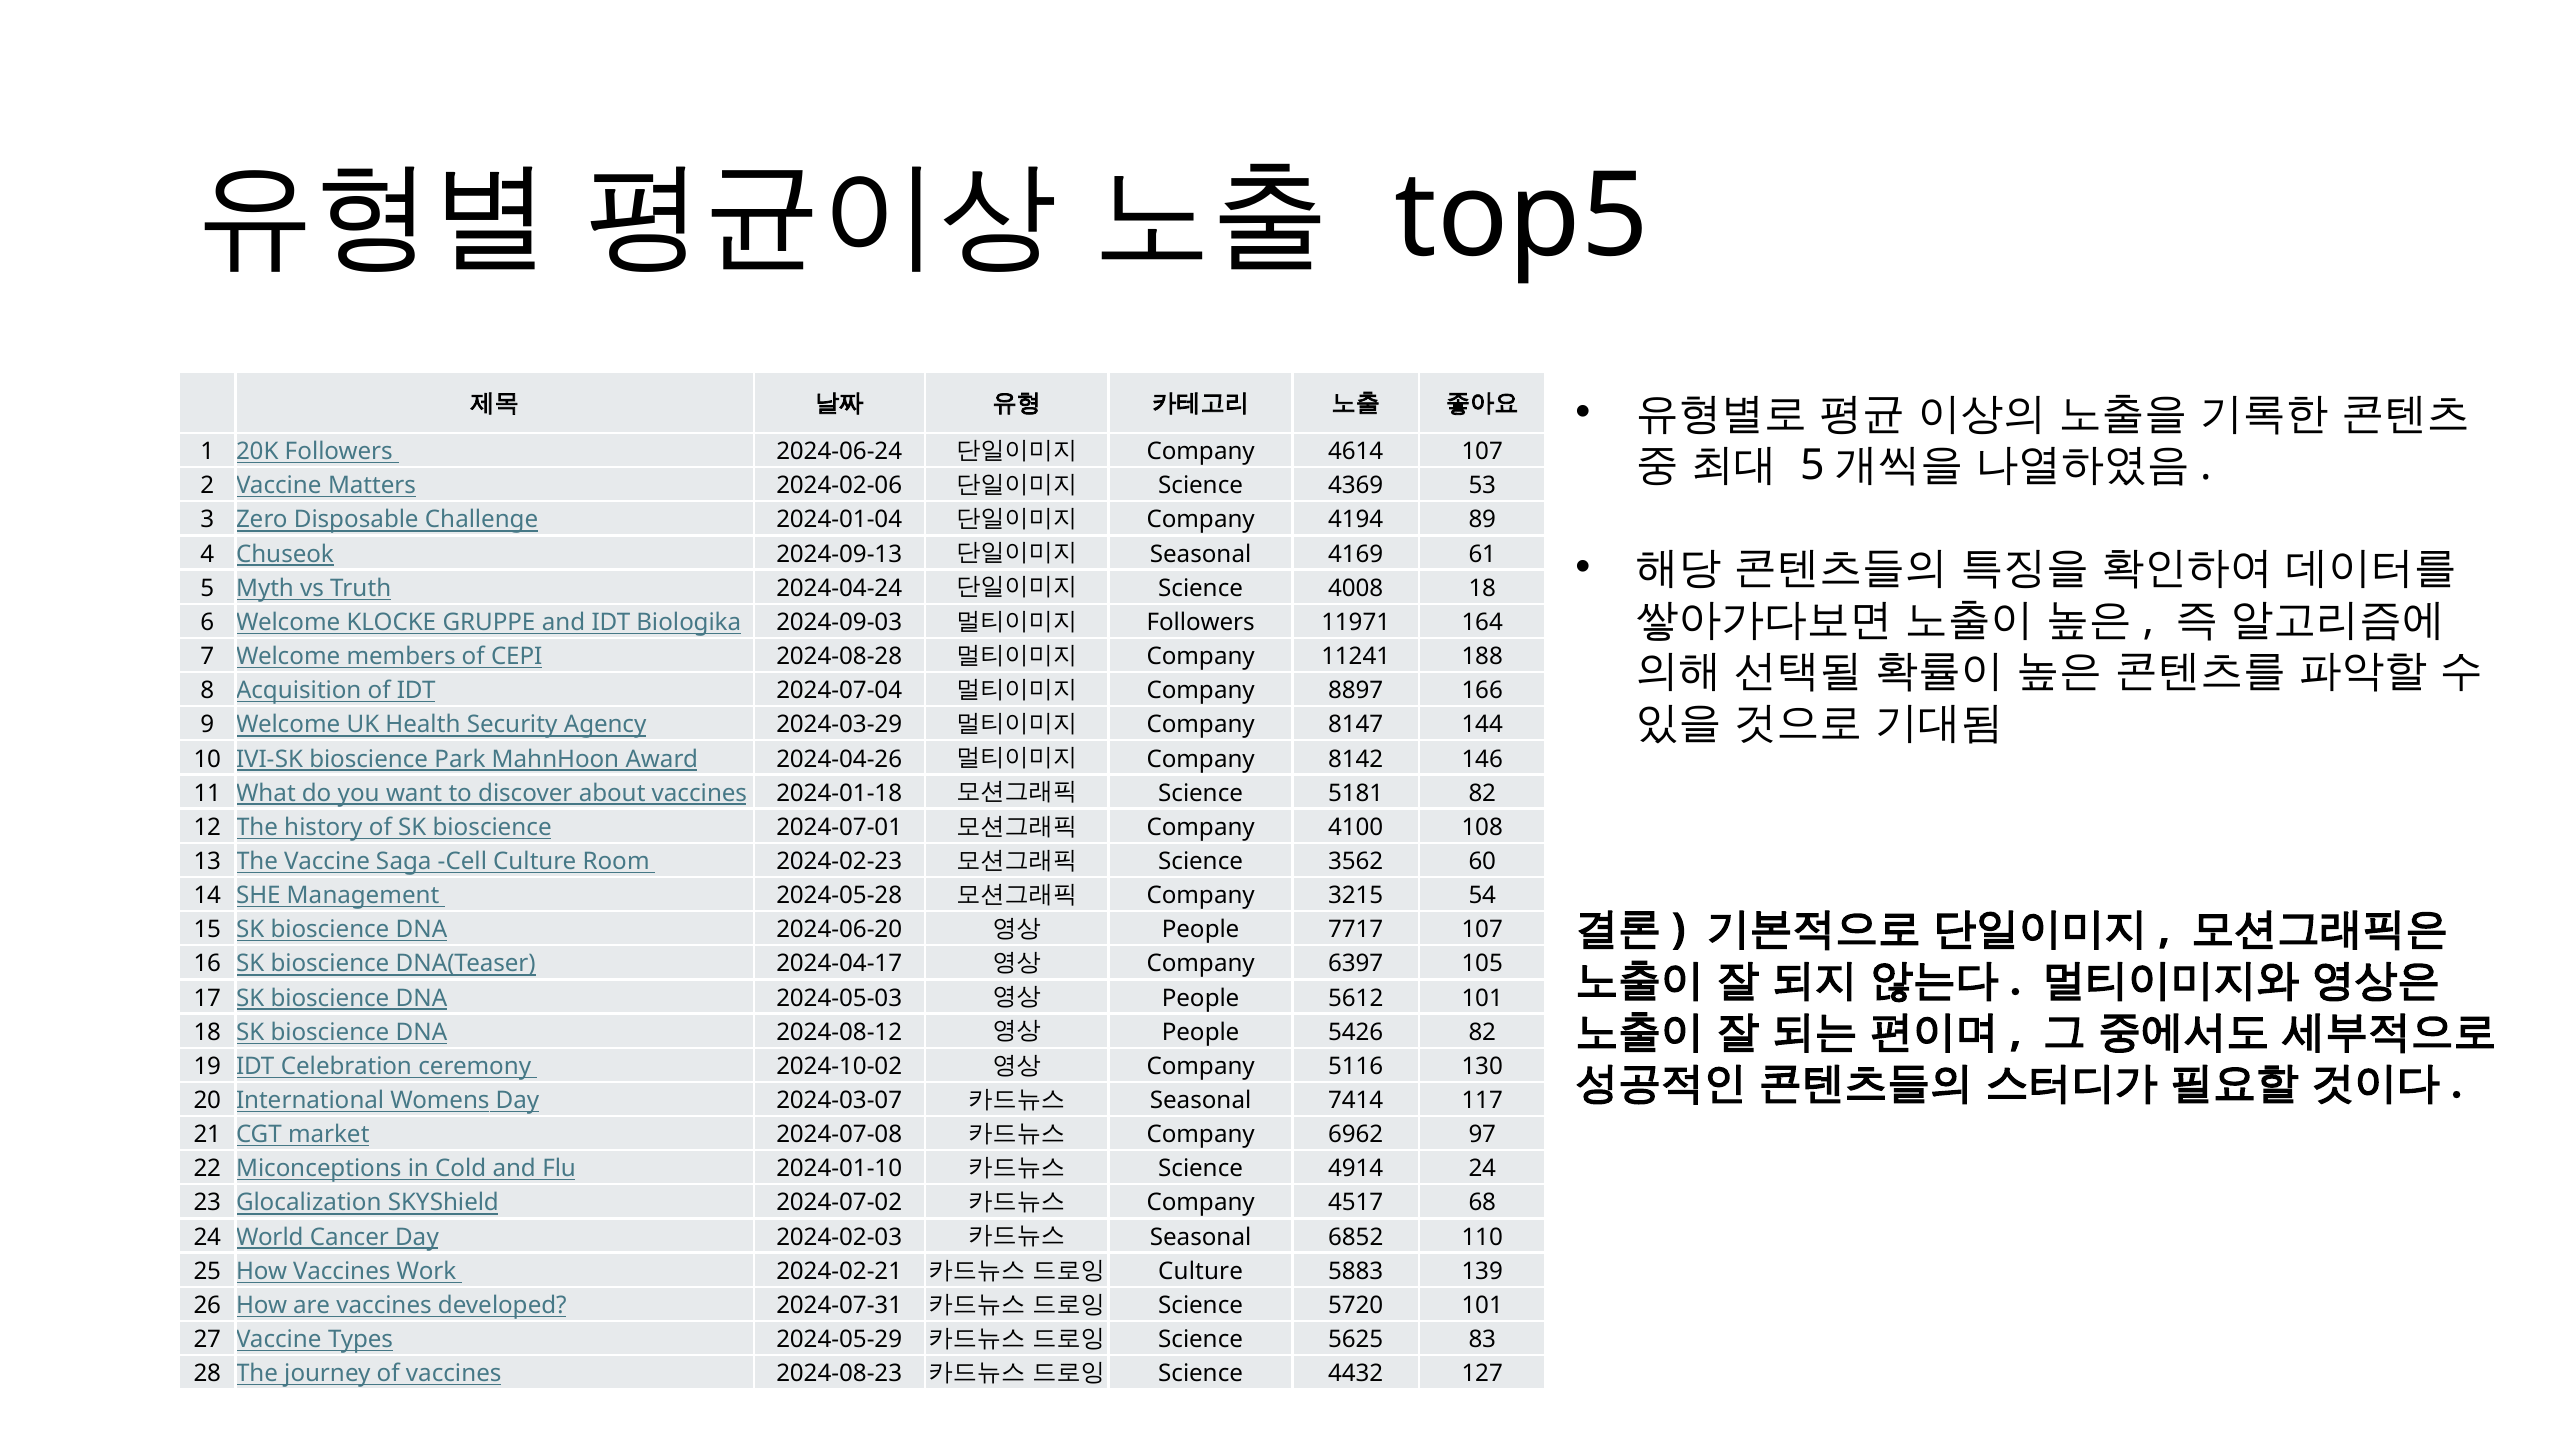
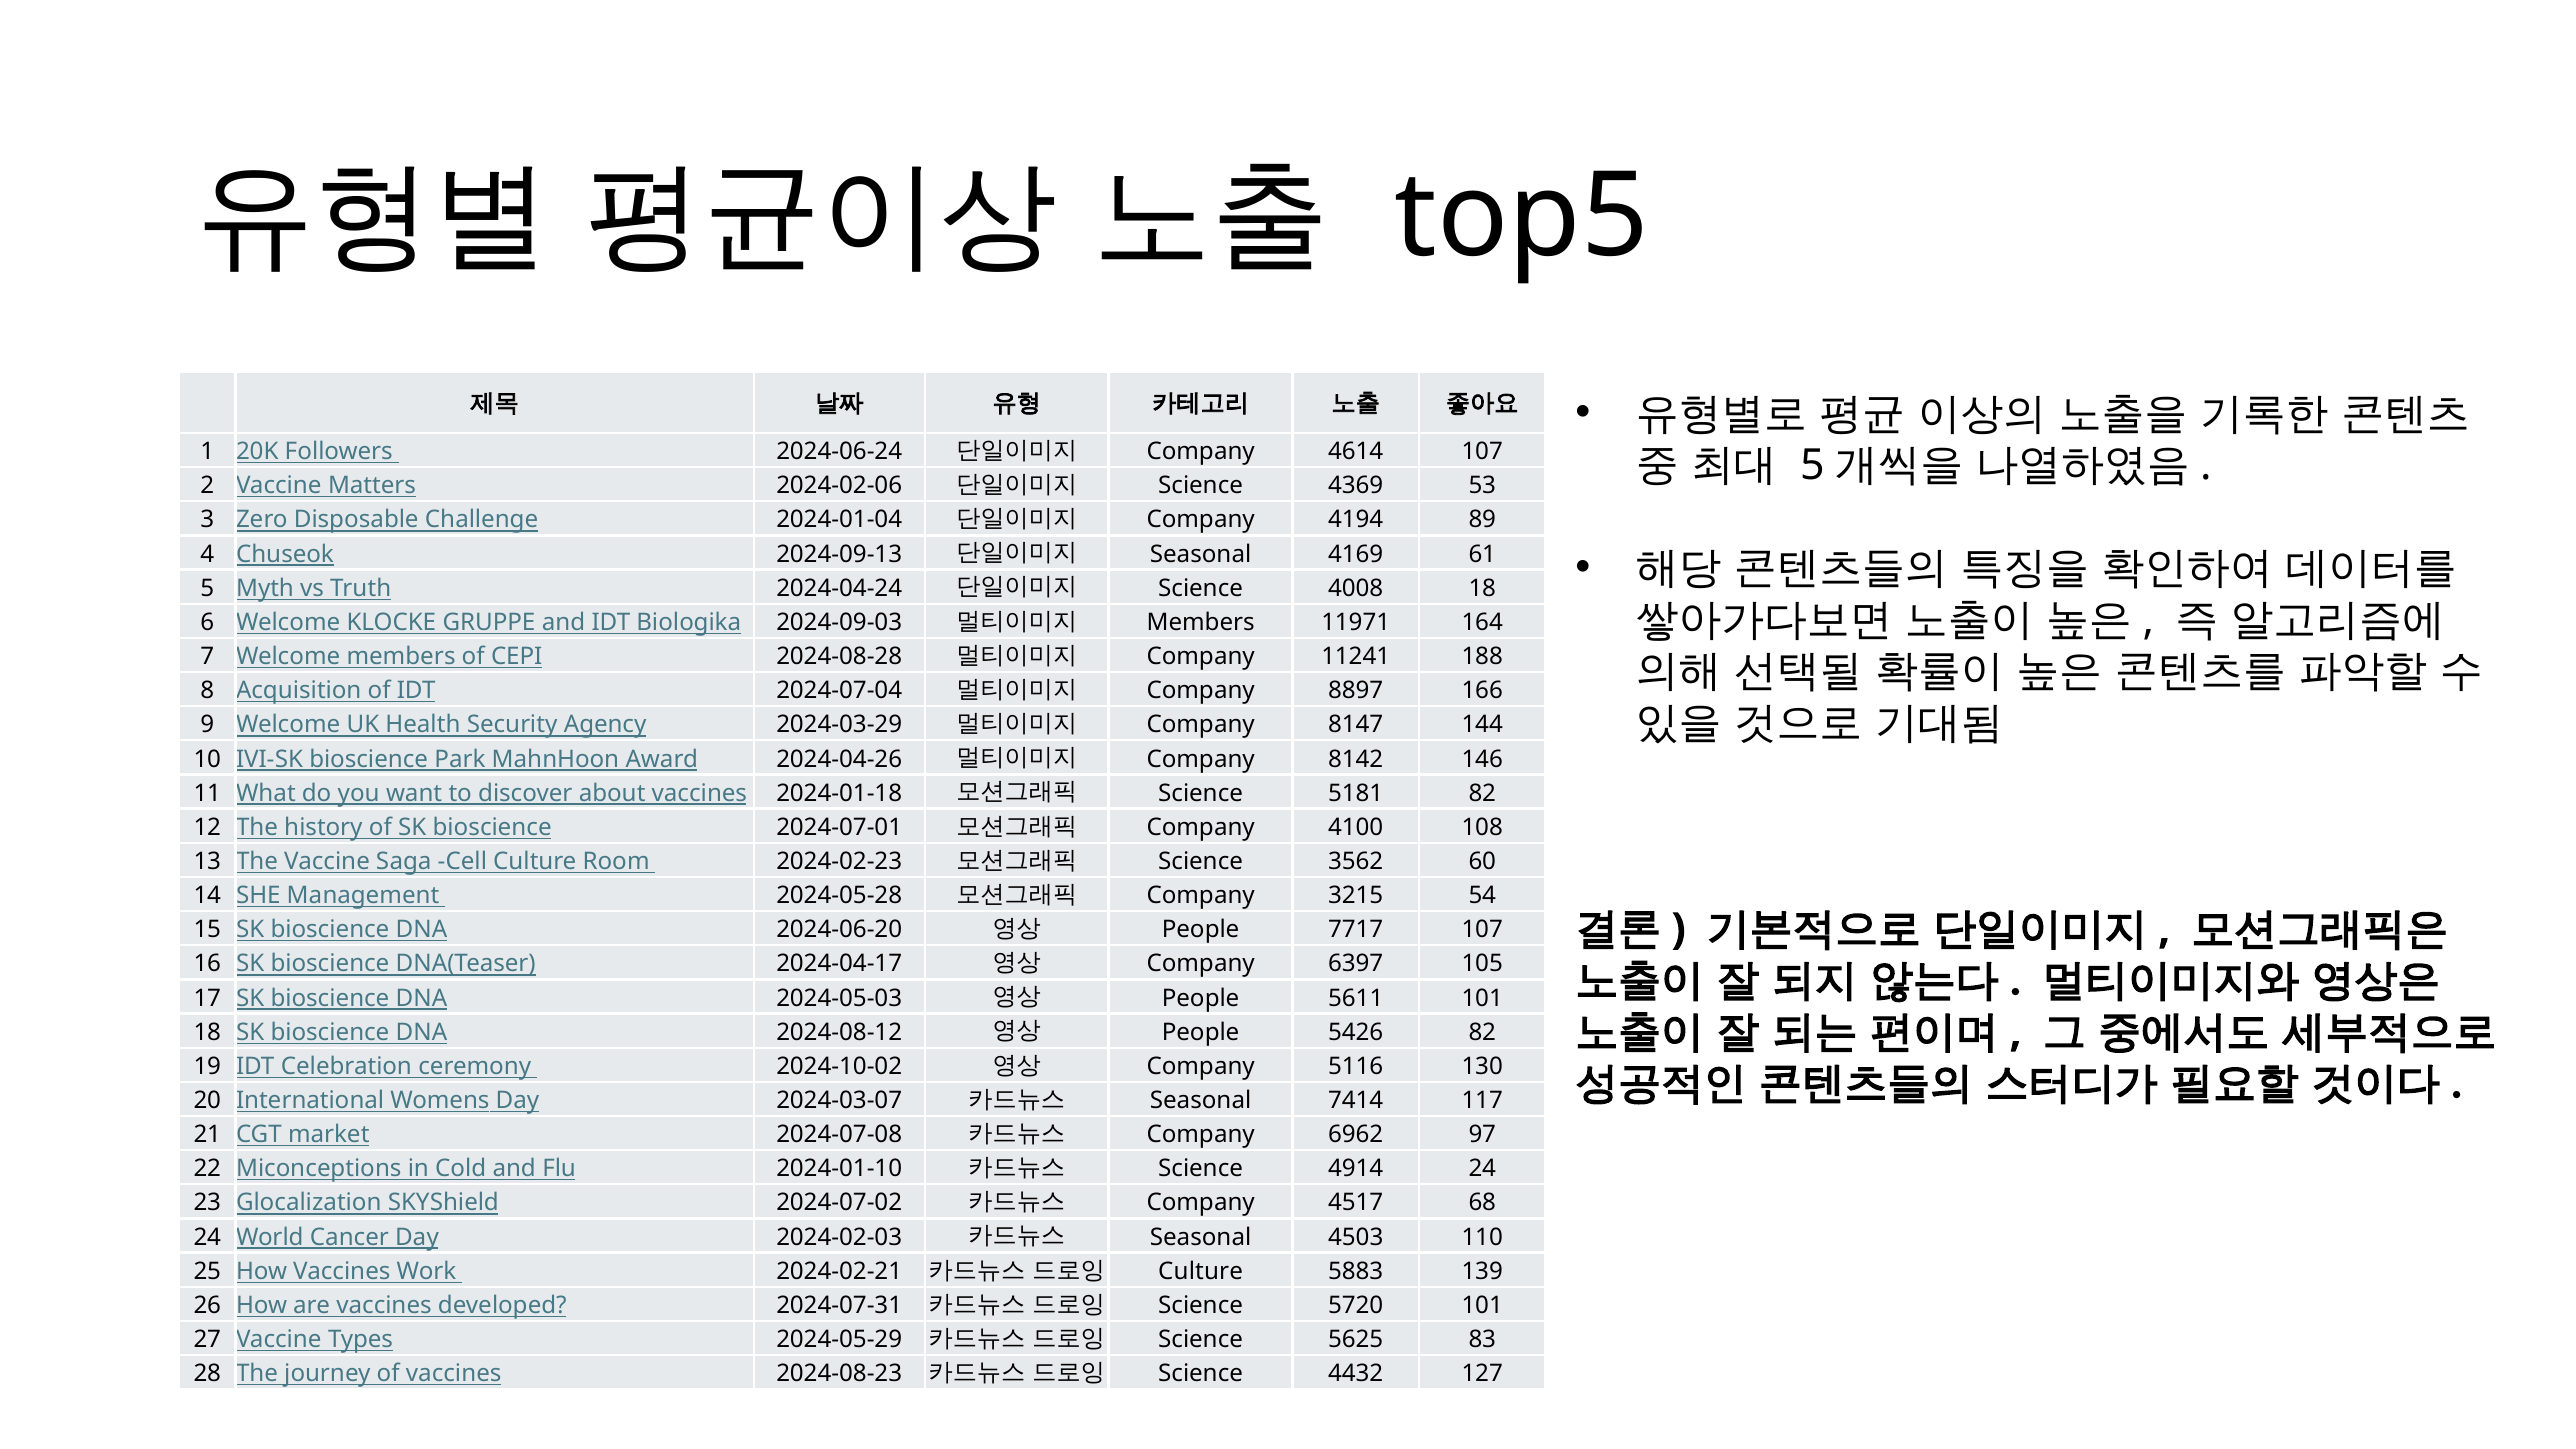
Followers at (1201, 622): Followers -> Members
5612: 5612 -> 5611
6852: 6852 -> 4503
